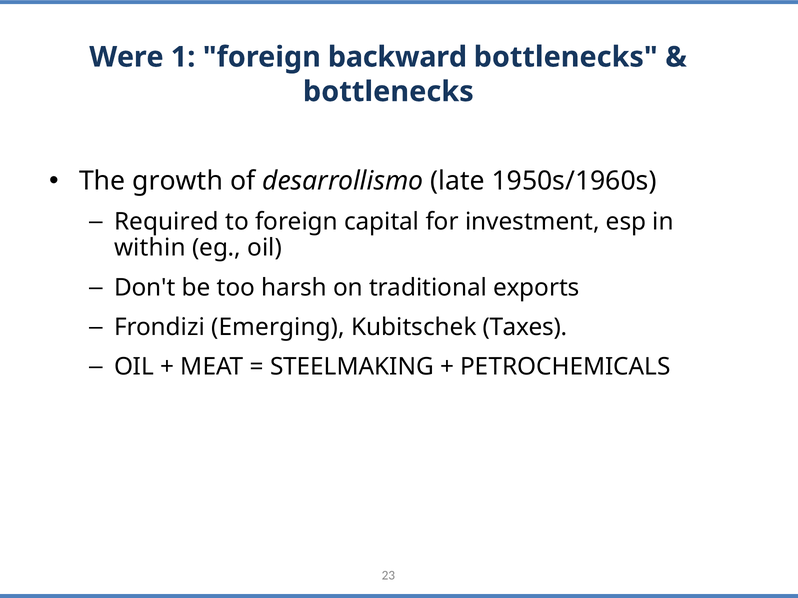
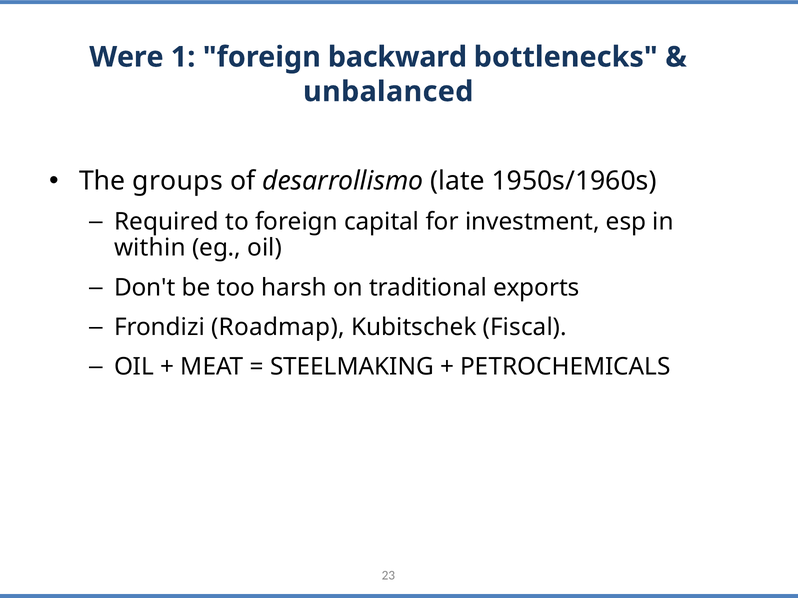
bottlenecks at (388, 92): bottlenecks -> unbalanced
growth: growth -> groups
Emerging: Emerging -> Roadmap
Taxes: Taxes -> Fiscal
